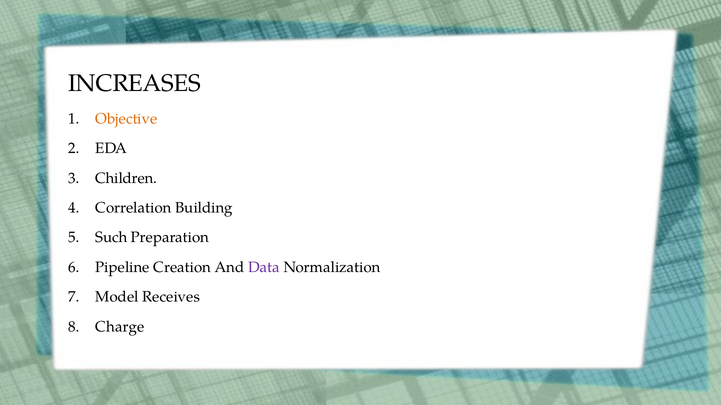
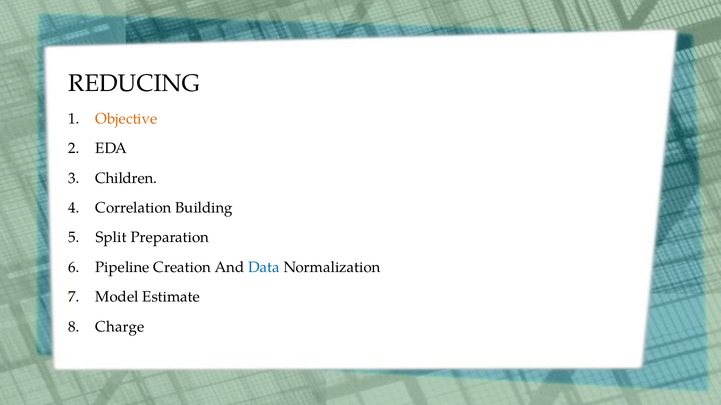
INCREASES: INCREASES -> REDUCING
Such: Such -> Split
Data colour: purple -> blue
Receives: Receives -> Estimate
